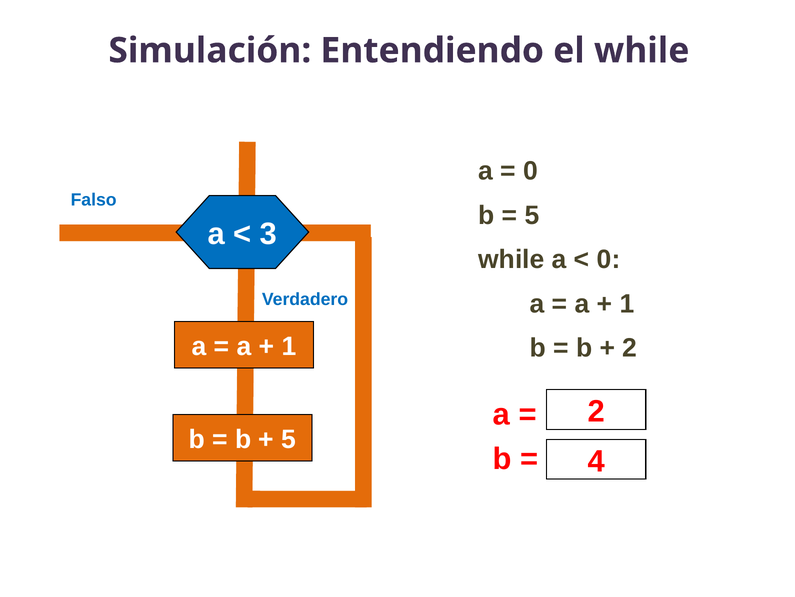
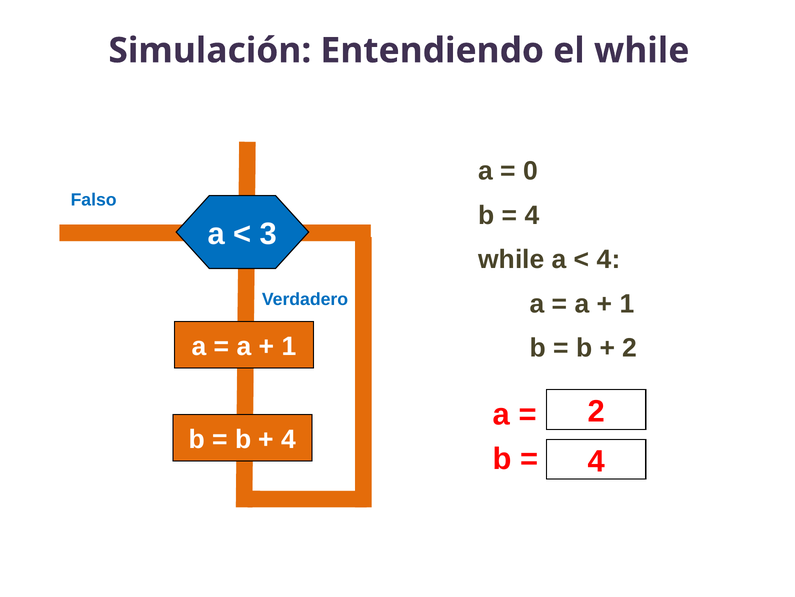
5 at (532, 215): 5 -> 4
0 at (609, 259): 0 -> 4
5 at (289, 439): 5 -> 4
